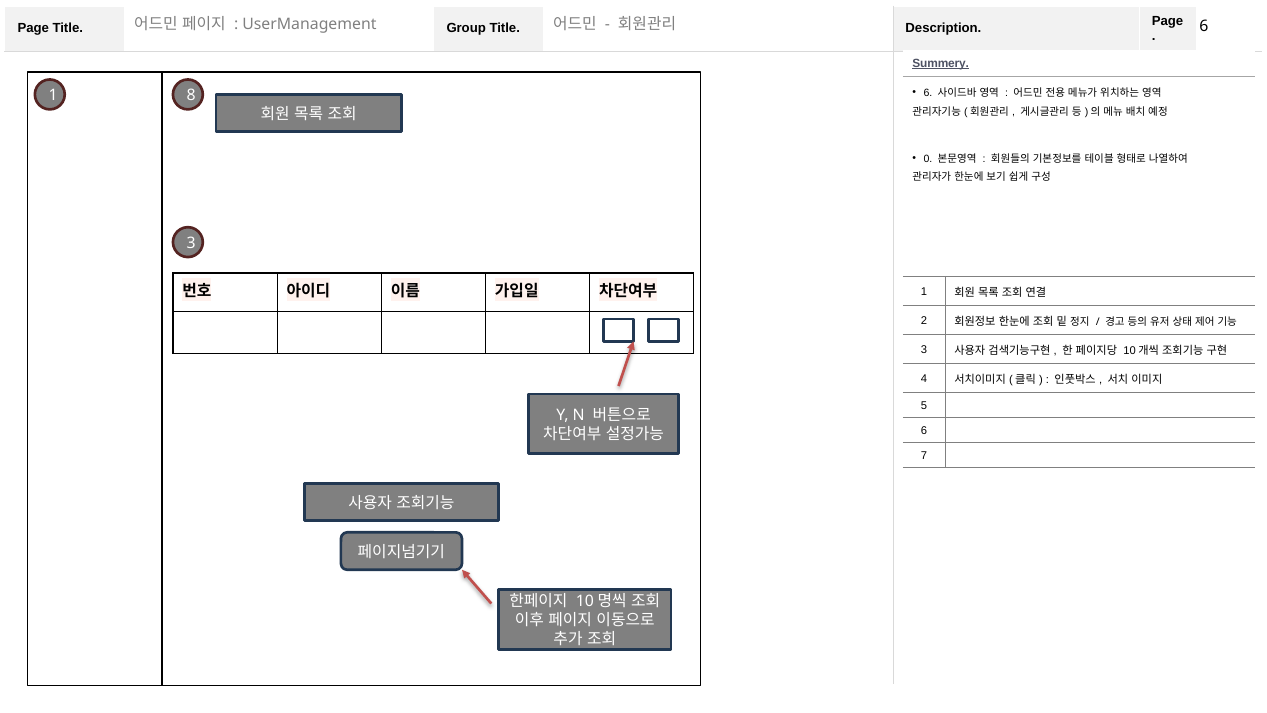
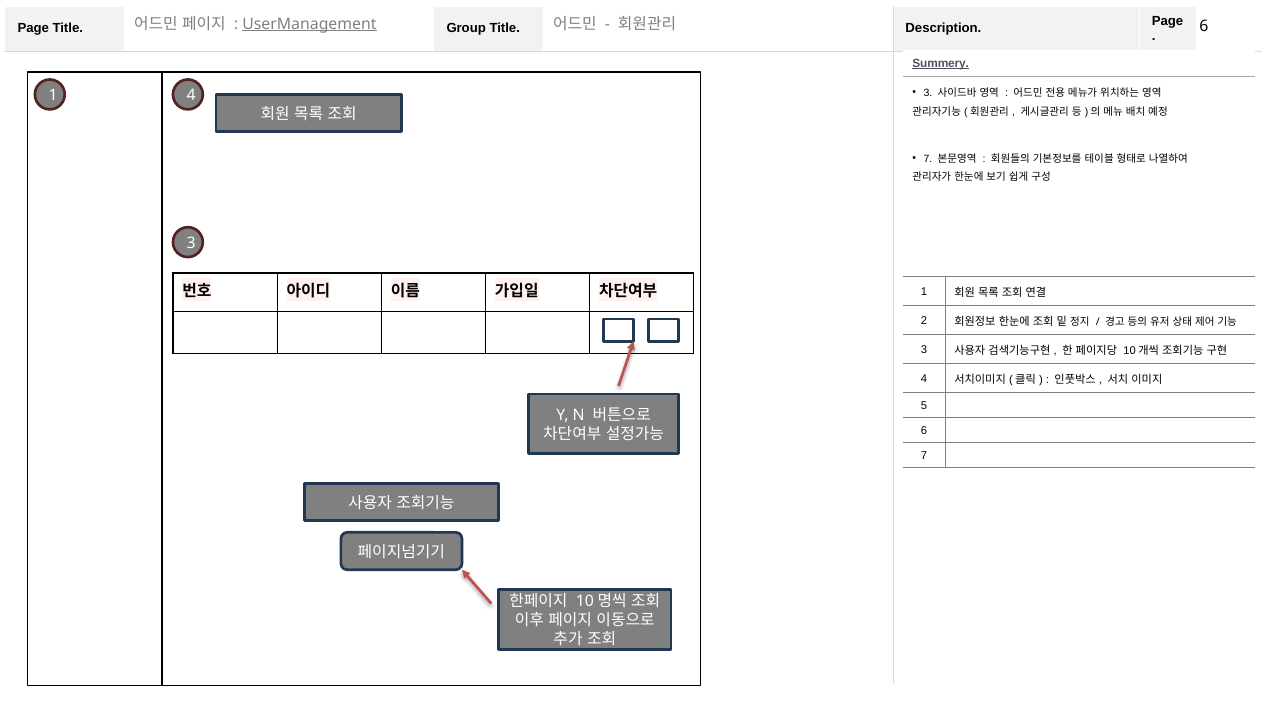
UserManagement underline: none -> present
6 at (928, 93): 6 -> 3
1 8: 8 -> 4
0 at (928, 159): 0 -> 7
